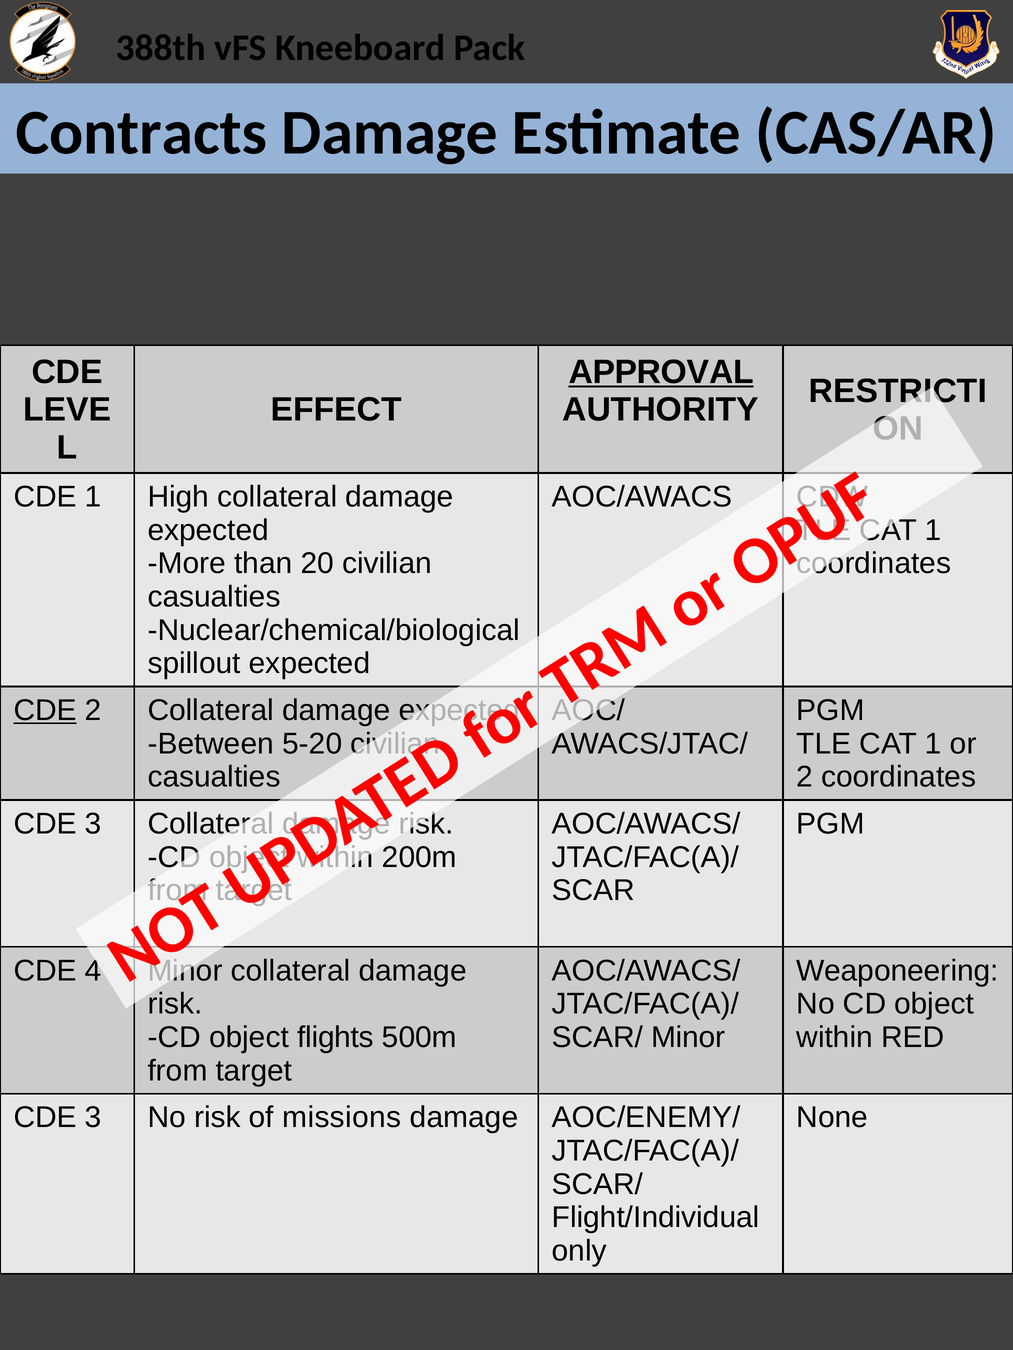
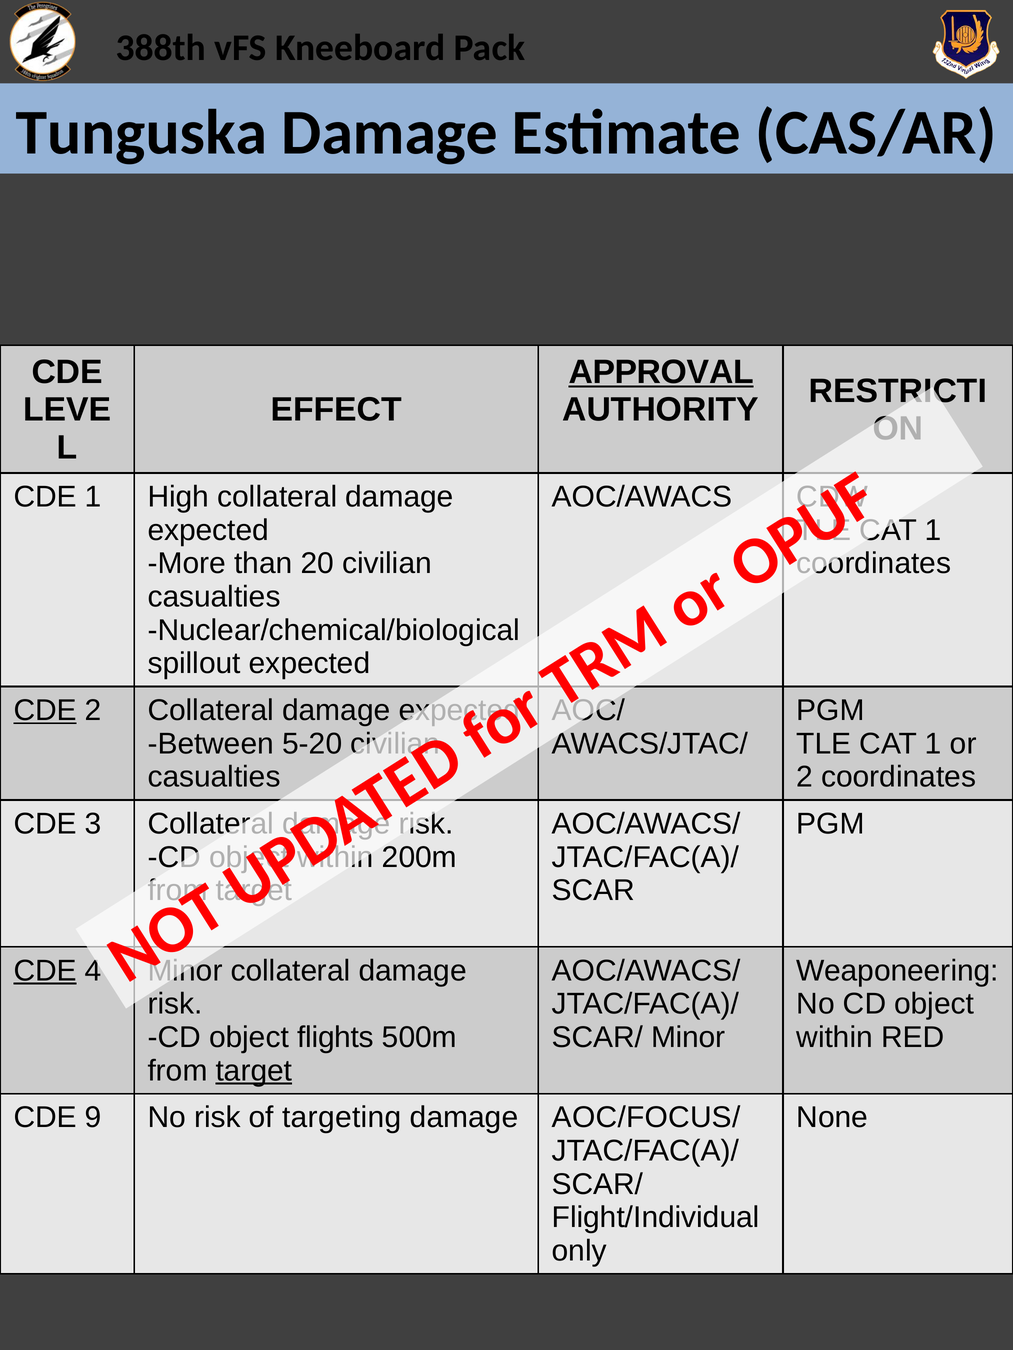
Contracts: Contracts -> Tunguska
CDE at (45, 971) underline: none -> present
target at (254, 1071) underline: none -> present
3 at (93, 1118): 3 -> 9
missions: missions -> targeting
AOC/ENEMY/: AOC/ENEMY/ -> AOC/FOCUS/
